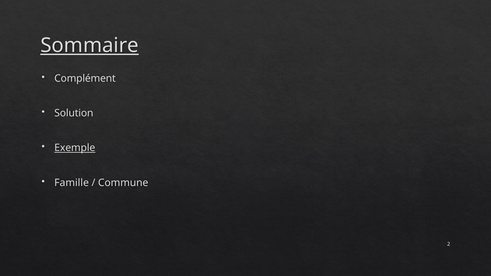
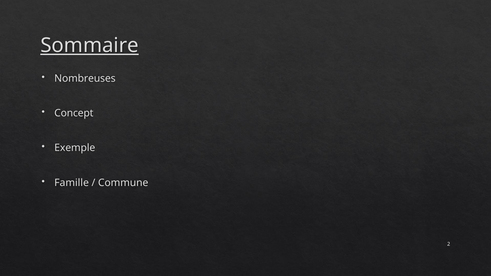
Complément: Complément -> Nombreuses
Solution: Solution -> Concept
Exemple underline: present -> none
